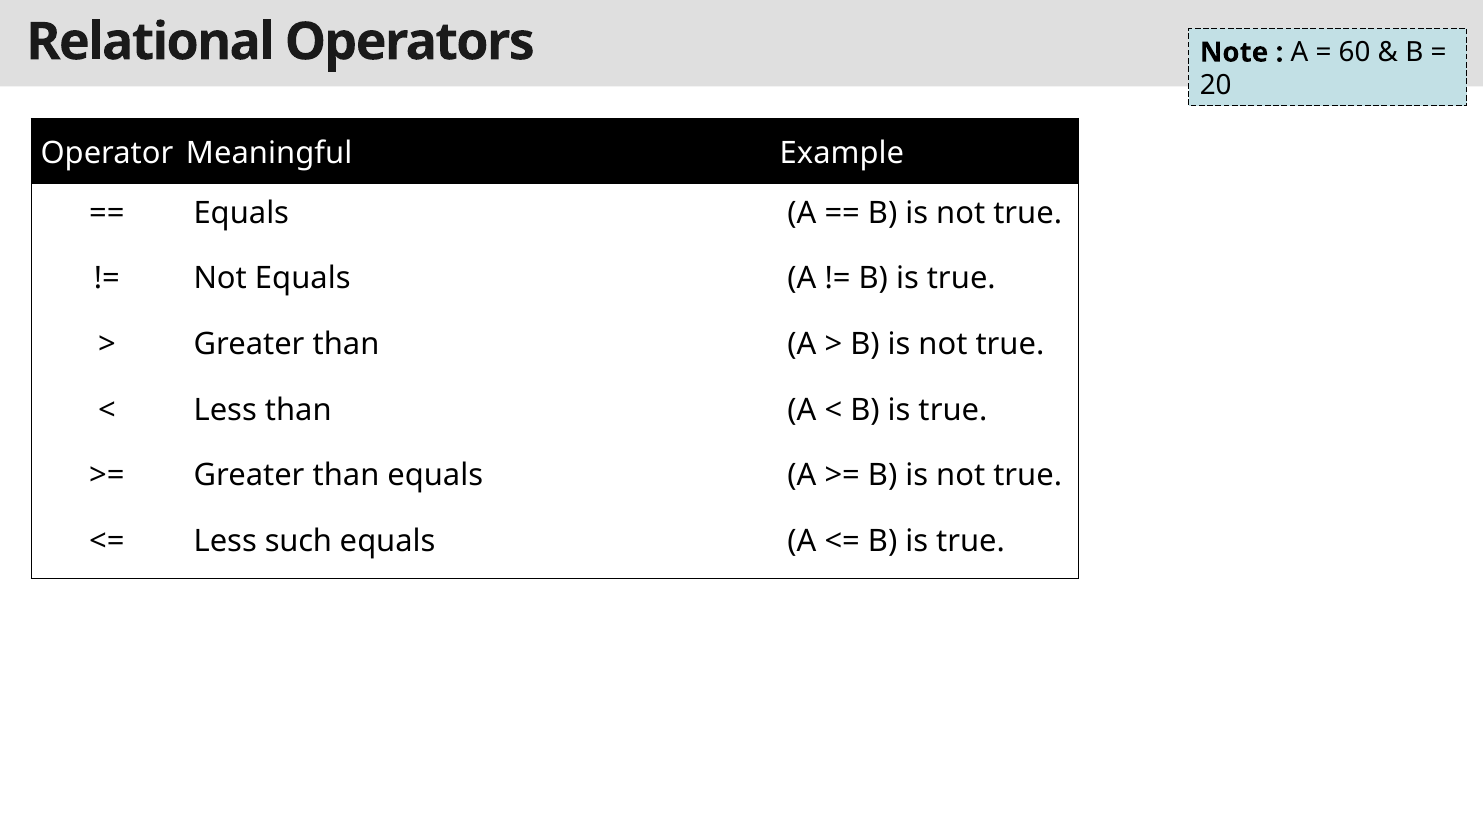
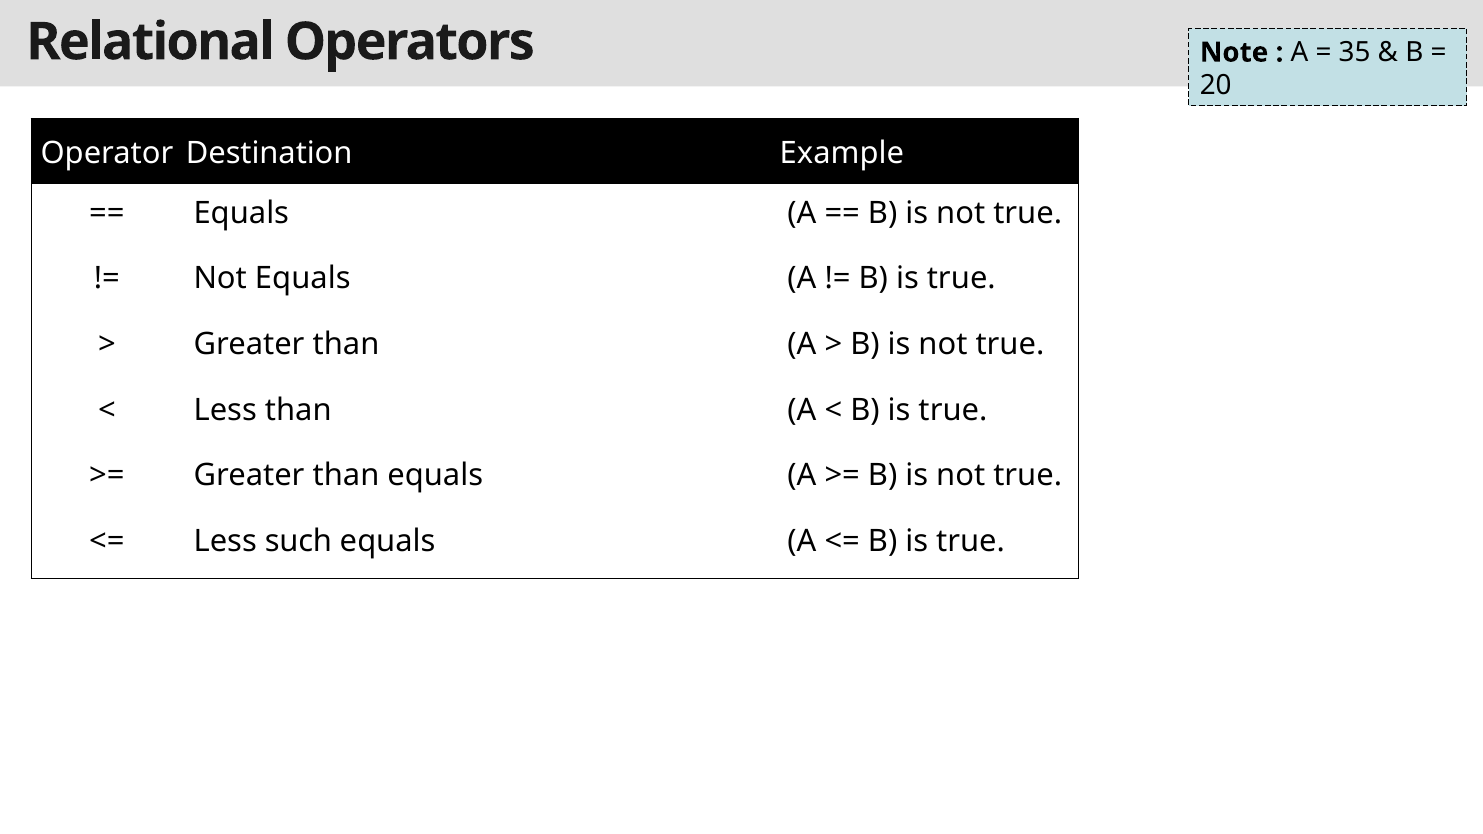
60: 60 -> 35
Meaningful: Meaningful -> Destination
